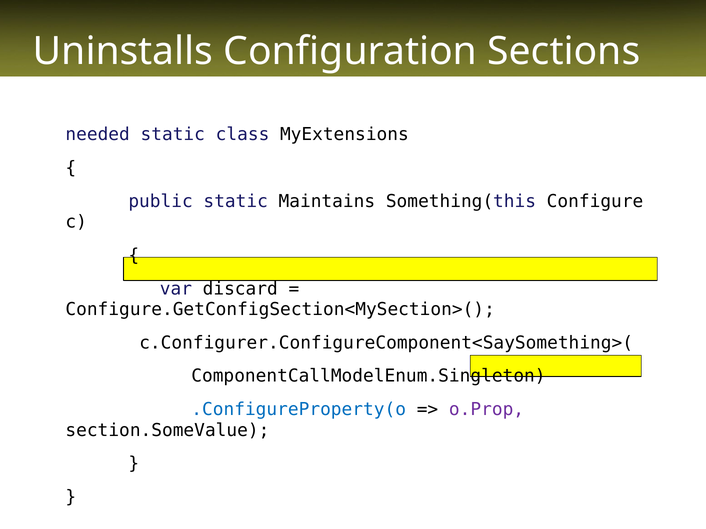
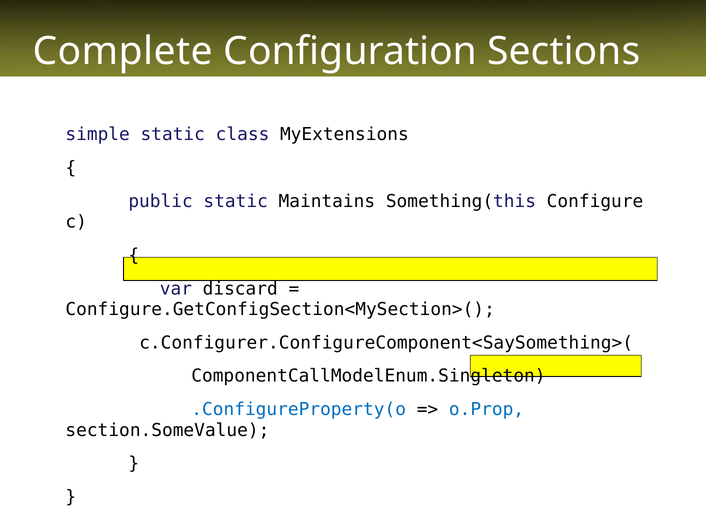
Uninstalls: Uninstalls -> Complete
needed: needed -> simple
o.Prop colour: purple -> blue
